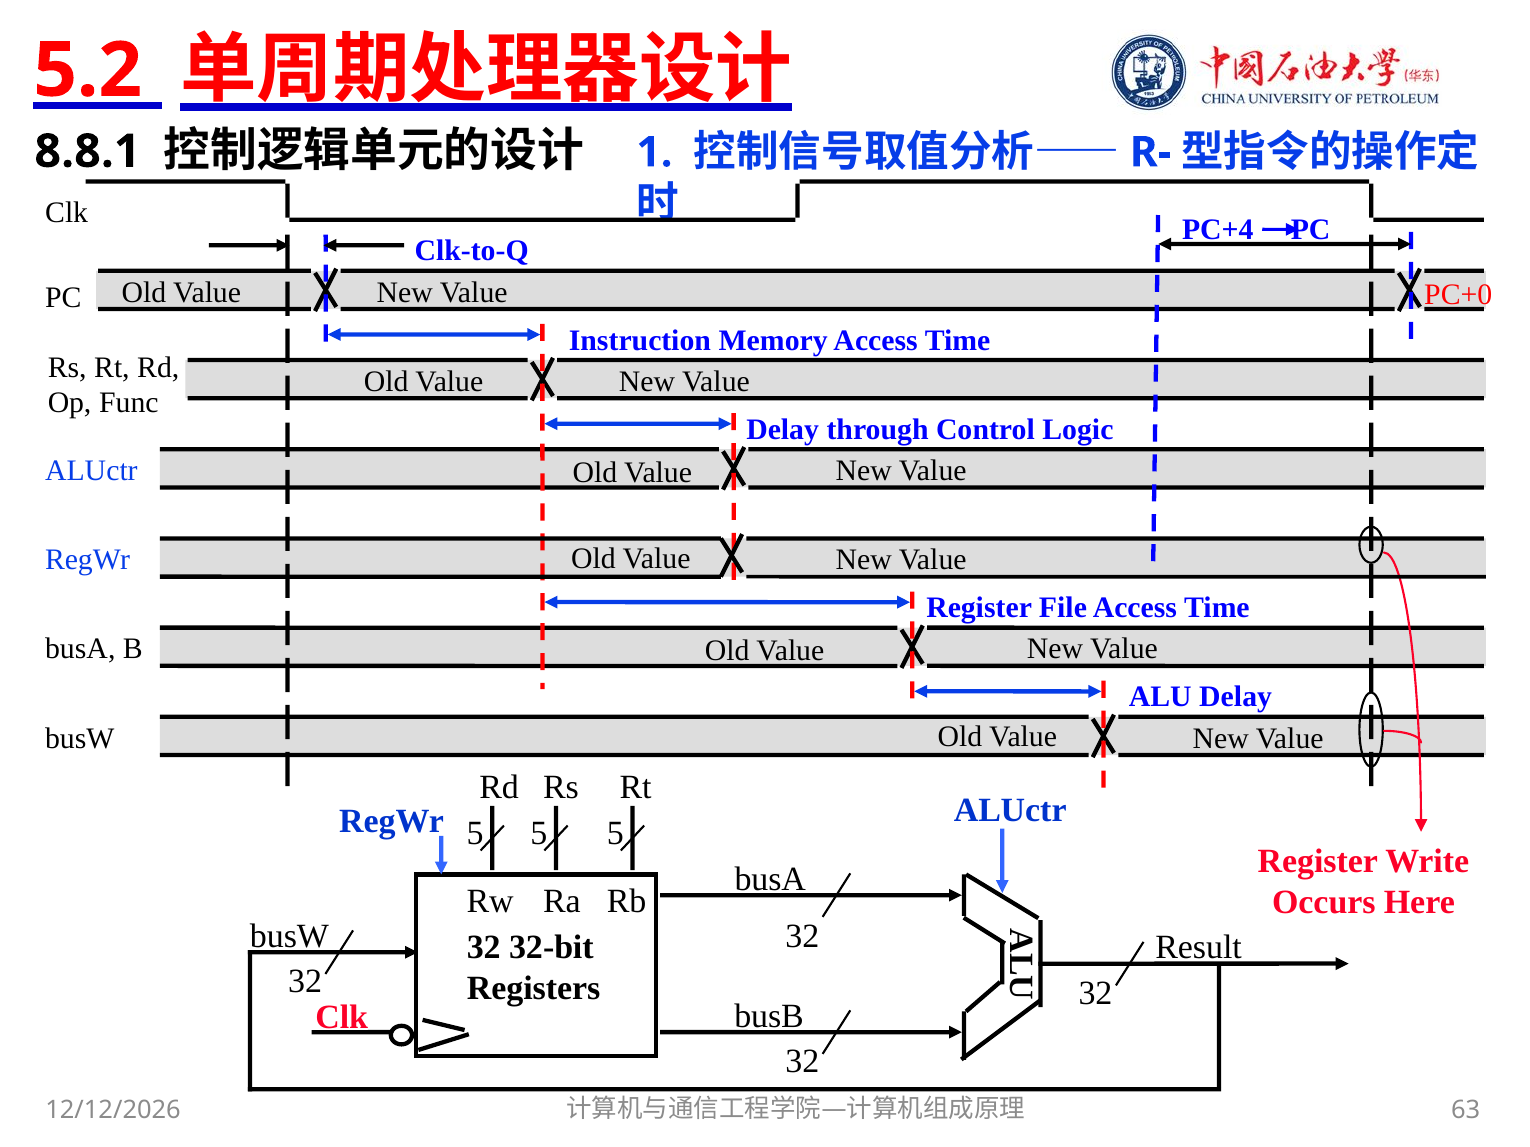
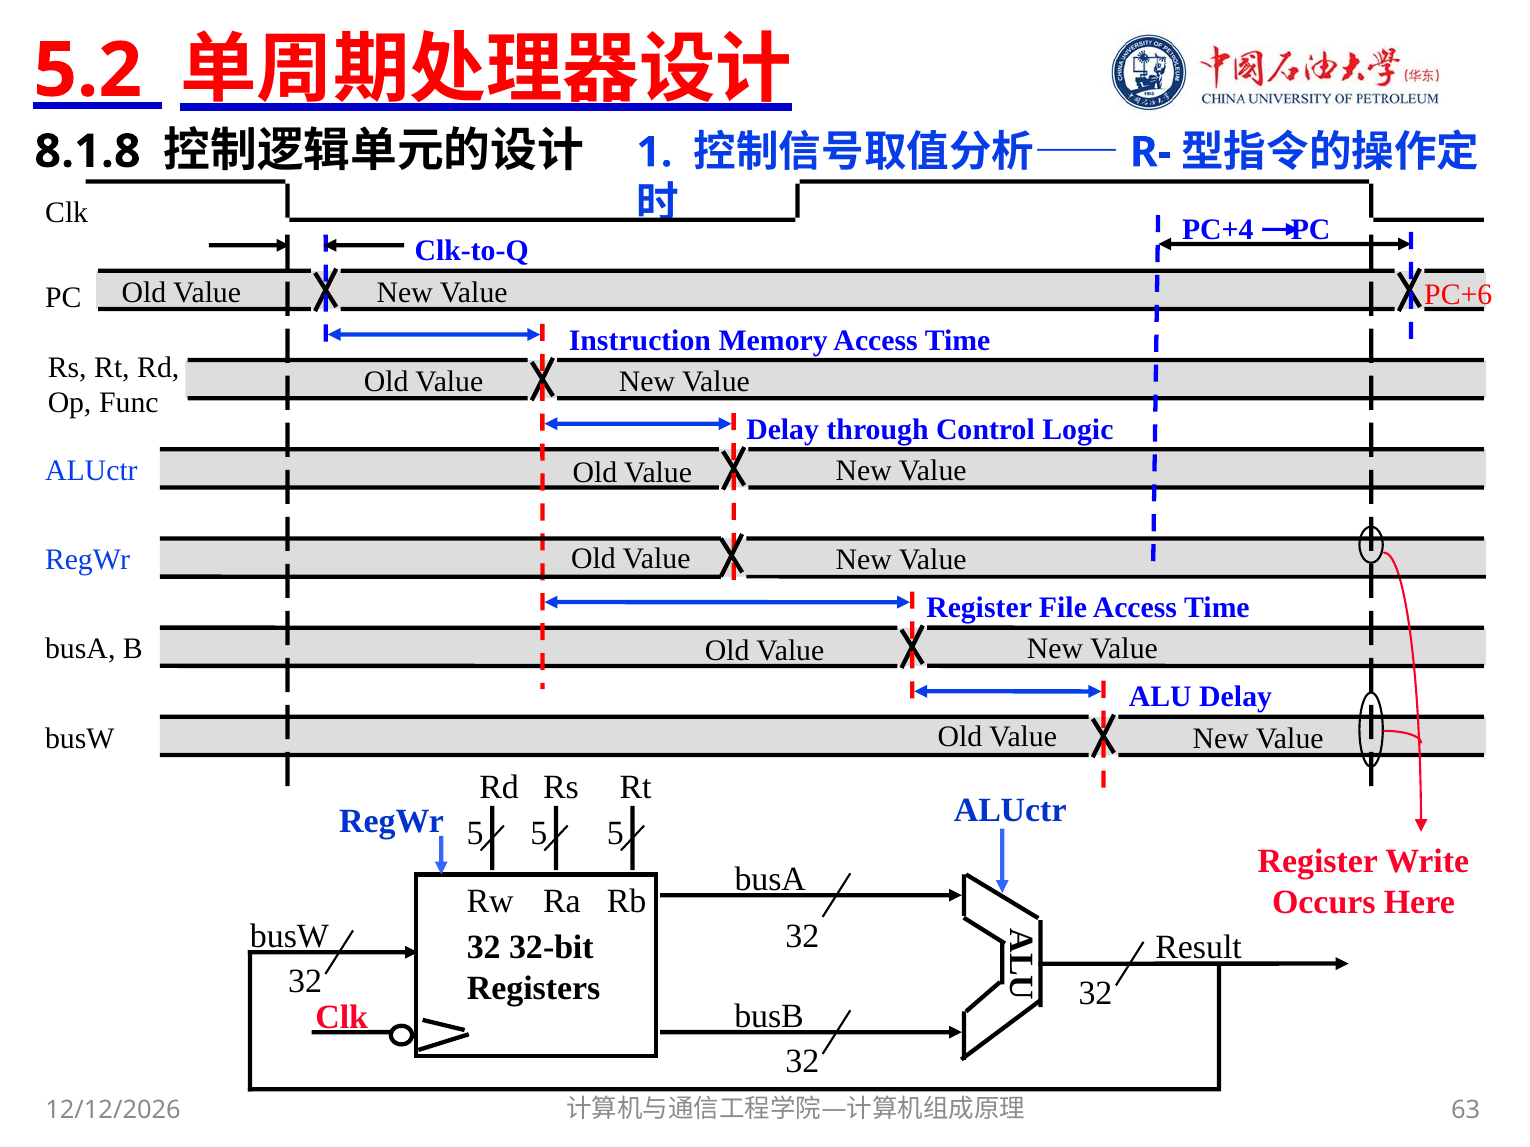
8.8.1: 8.8.1 -> 8.1.8
PC+0: PC+0 -> PC+6
